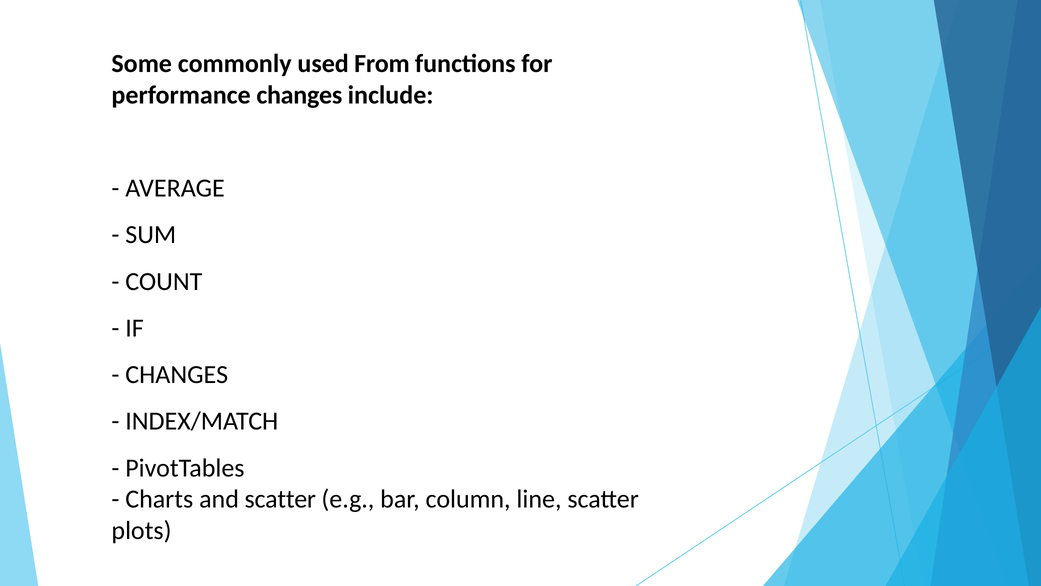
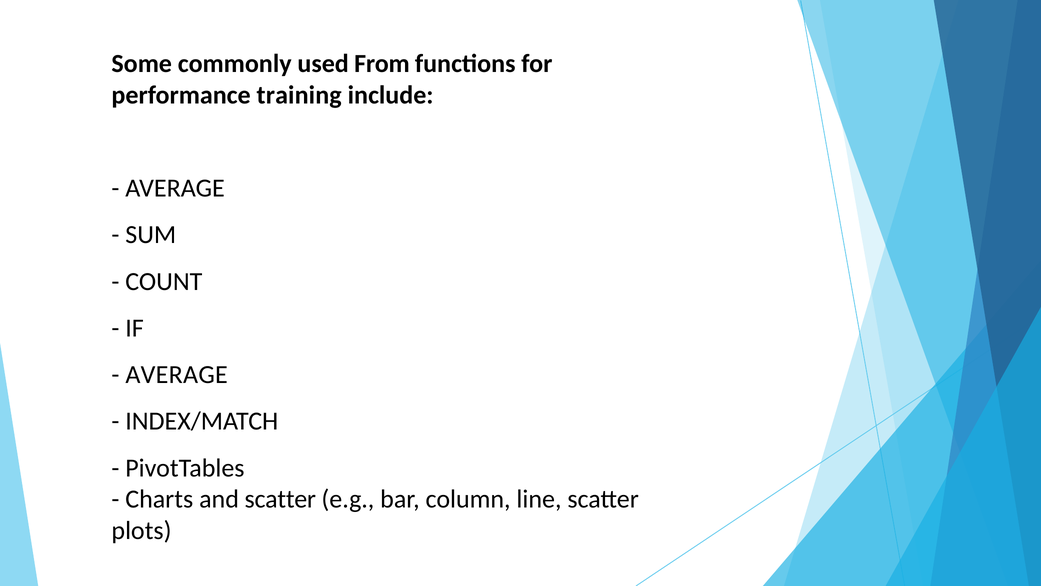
performance changes: changes -> training
CHANGES at (177, 374): CHANGES -> AVERAGE
